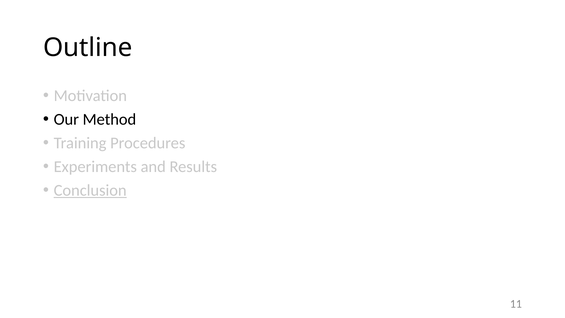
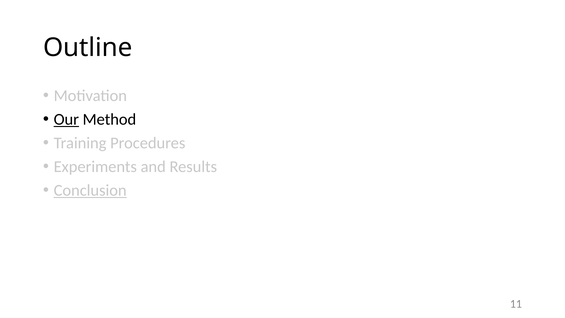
Our underline: none -> present
